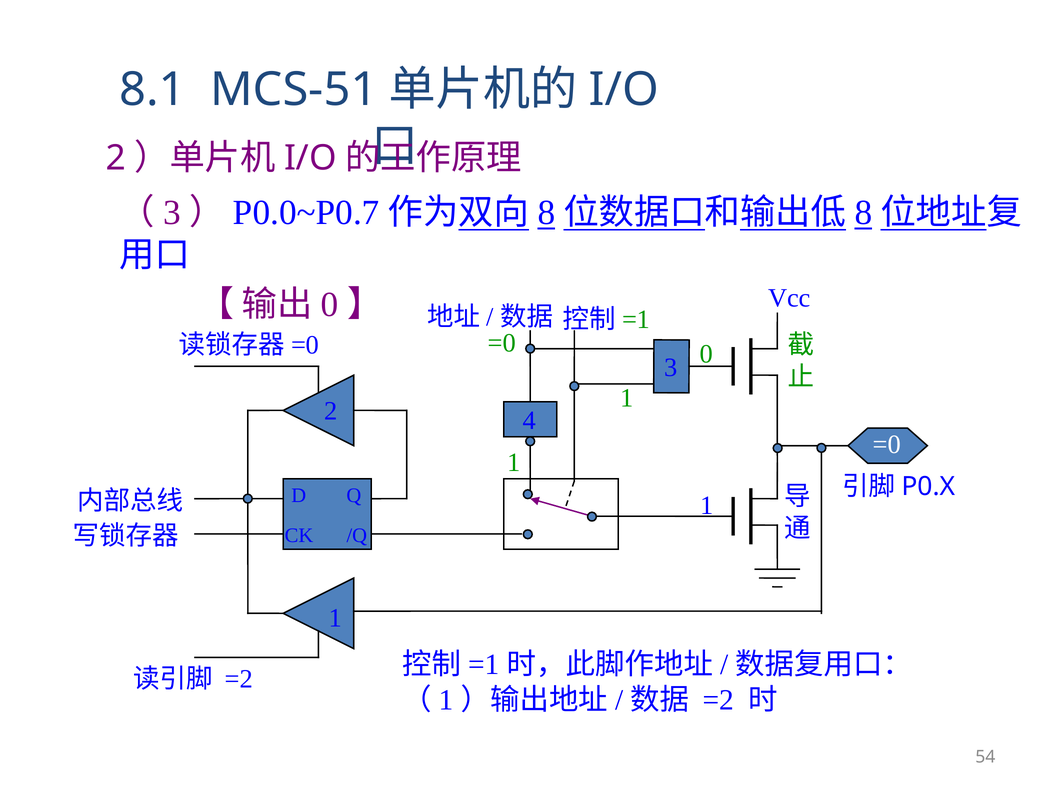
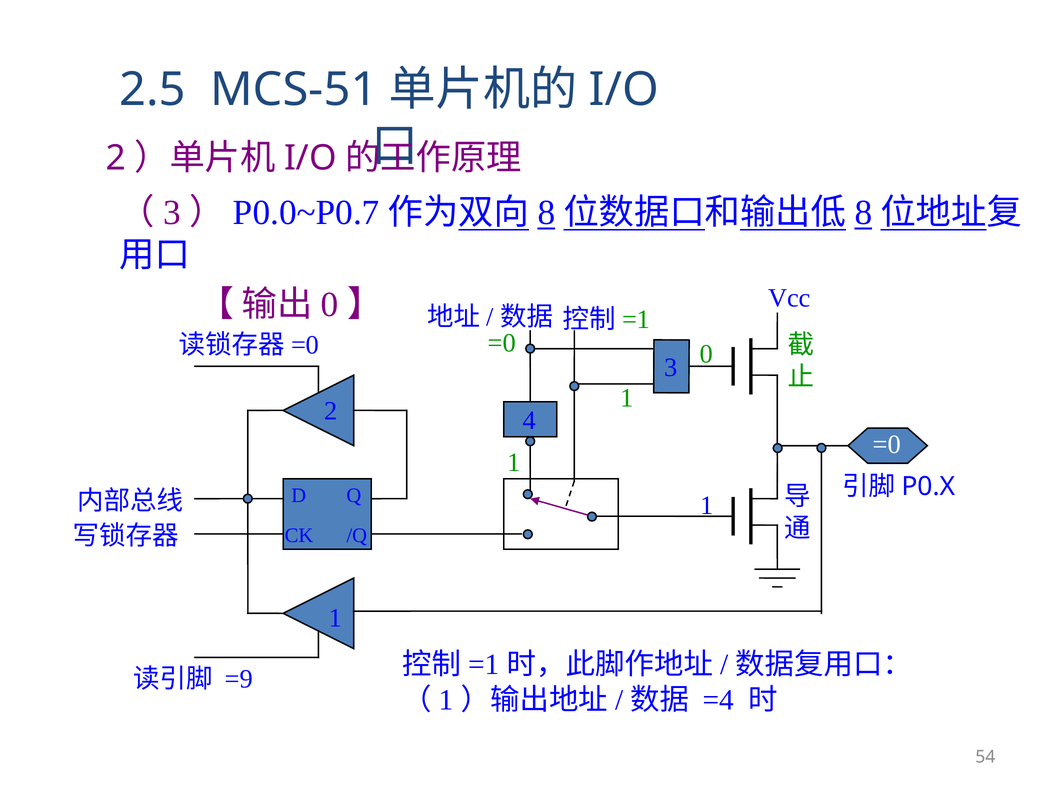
8.1: 8.1 -> 2.5
=2 at (239, 679): =2 -> =9
=2 at (718, 700): =2 -> =4
